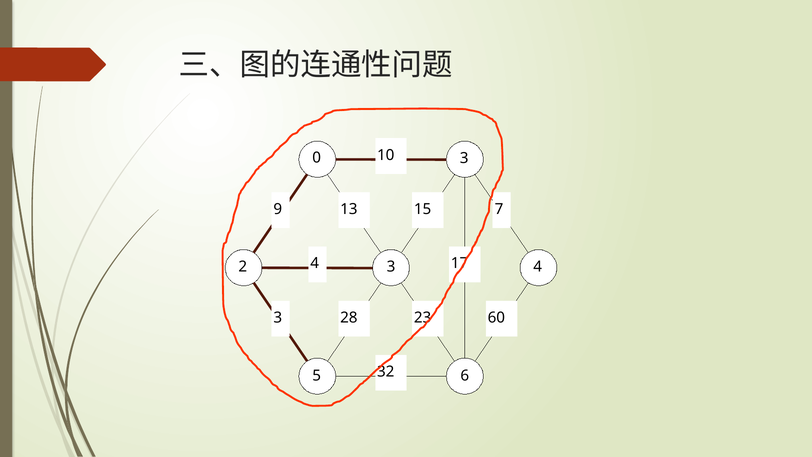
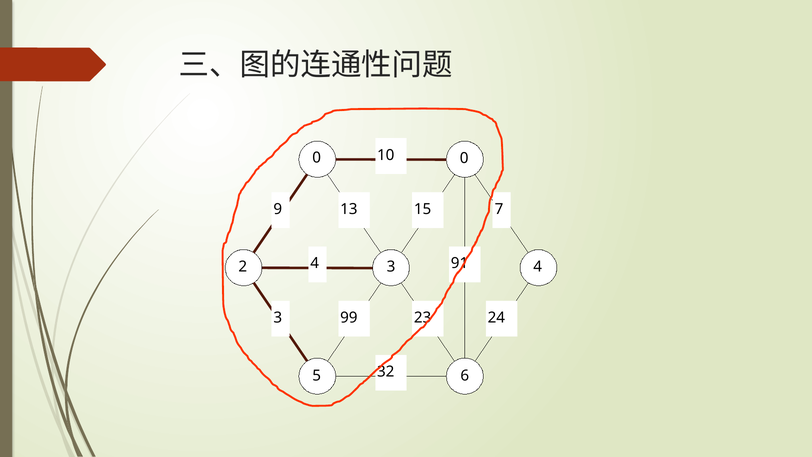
0 3: 3 -> 0
17: 17 -> 91
28: 28 -> 99
60: 60 -> 24
